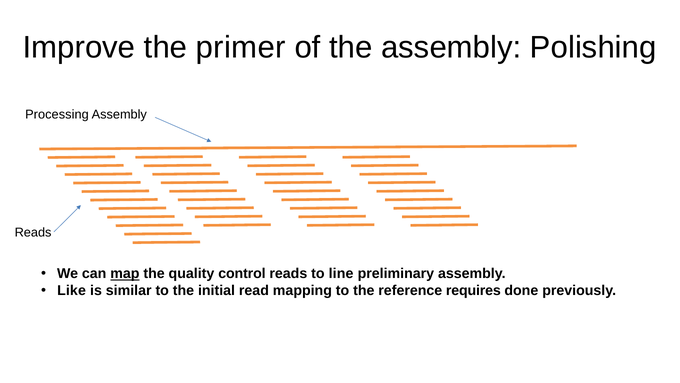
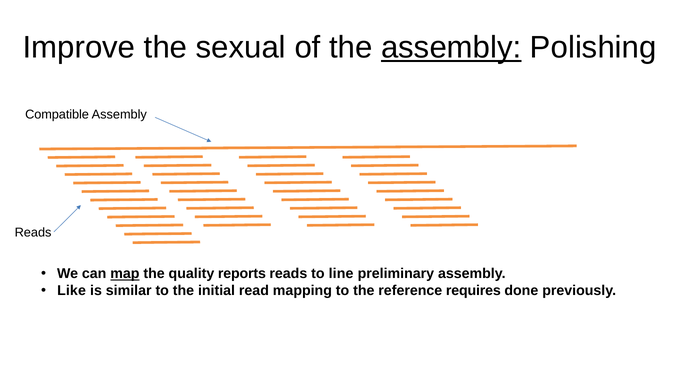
primer: primer -> sexual
assembly at (451, 47) underline: none -> present
Processing: Processing -> Compatible
control: control -> reports
